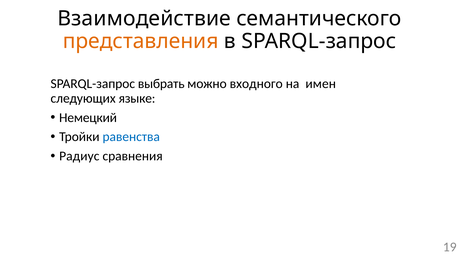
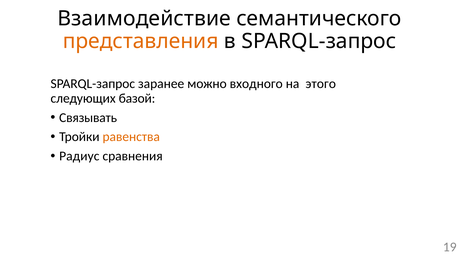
выбрать: выбрать -> заранее
имен: имен -> этого
языке: языке -> базой
Немецкий: Немецкий -> Связывать
равенства colour: blue -> orange
